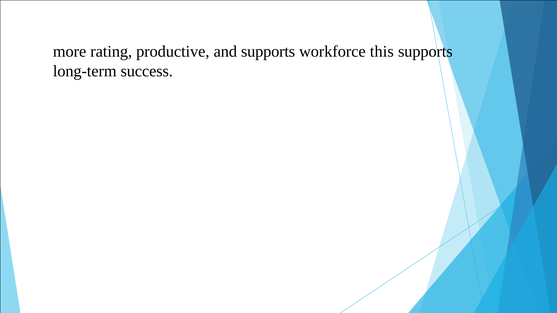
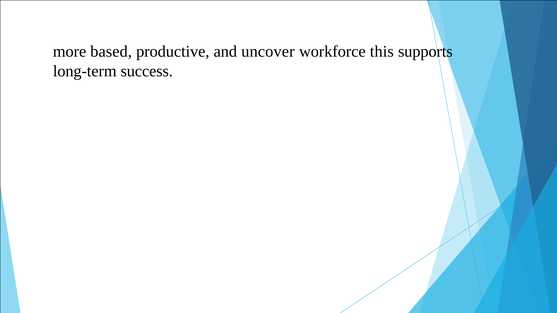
rating: rating -> based
and supports: supports -> uncover
